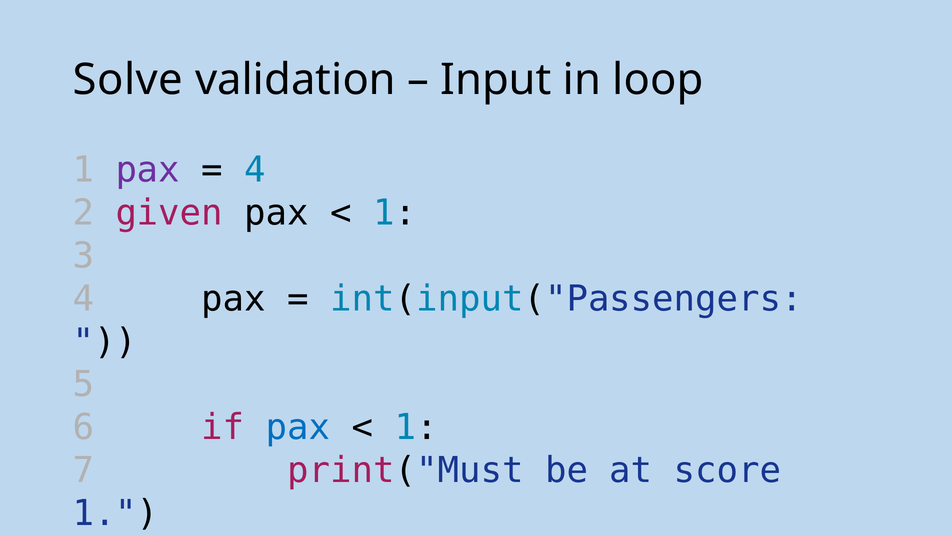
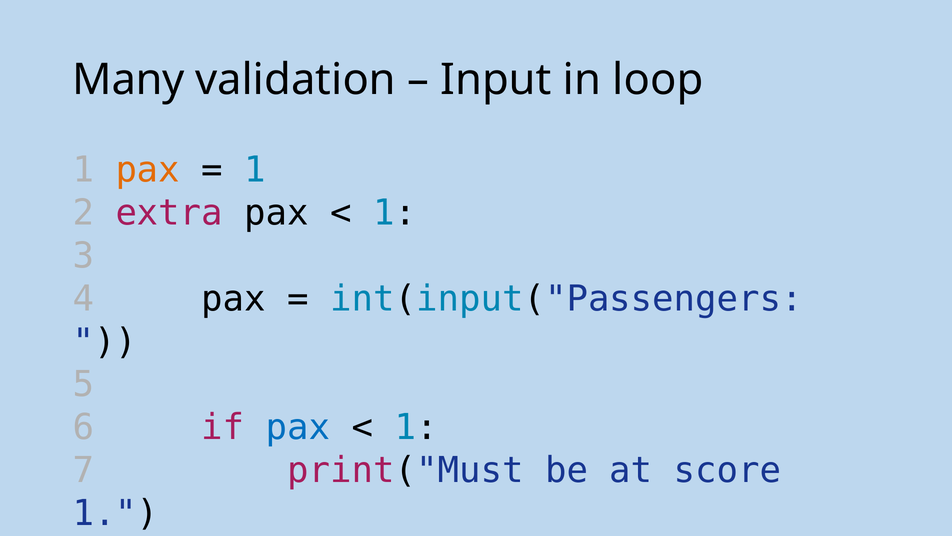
Solve: Solve -> Many
pax at (148, 170) colour: purple -> orange
4 at (255, 170): 4 -> 1
given: given -> extra
